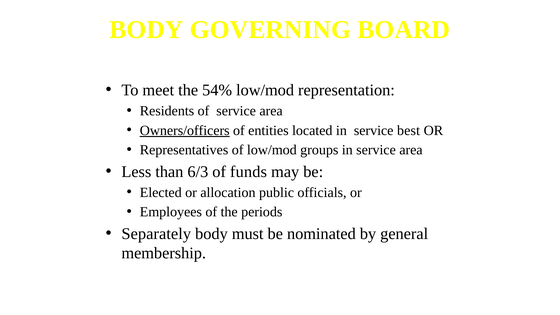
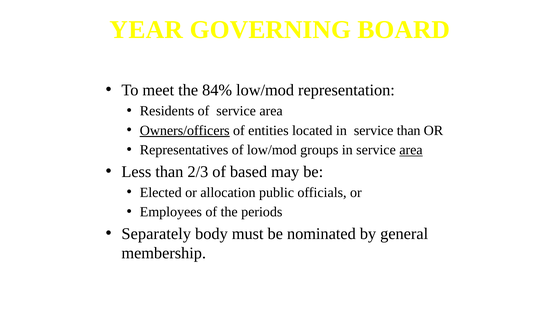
BODY at (146, 30): BODY -> YEAR
54%: 54% -> 84%
service best: best -> than
area at (411, 150) underline: none -> present
6/3: 6/3 -> 2/3
funds: funds -> based
